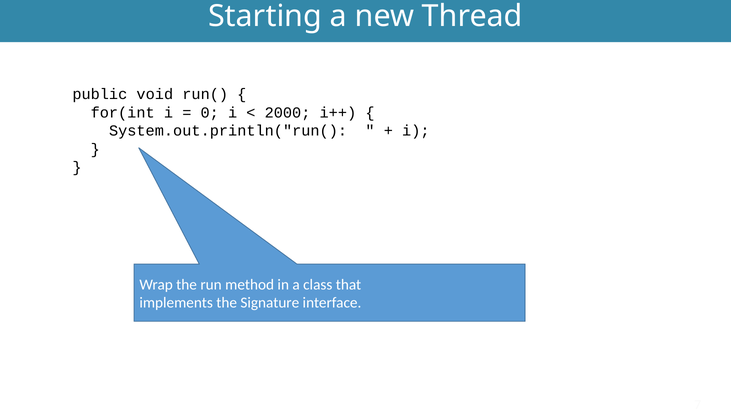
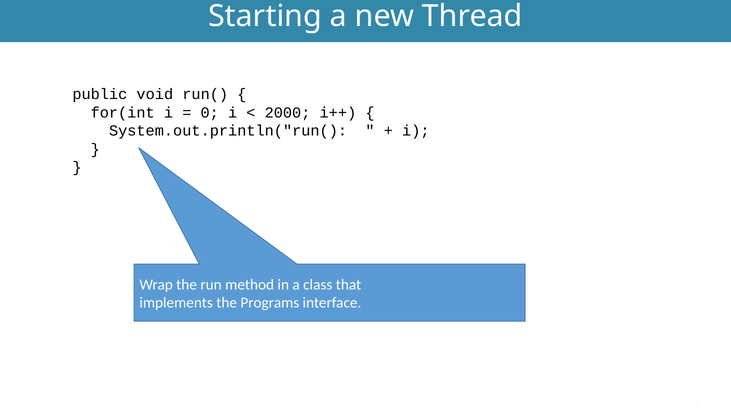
Signature: Signature -> Programs
